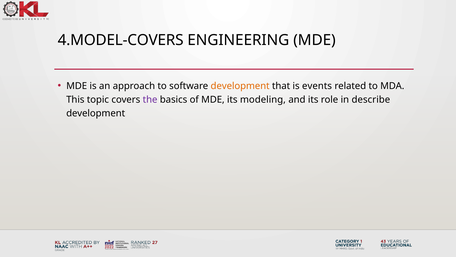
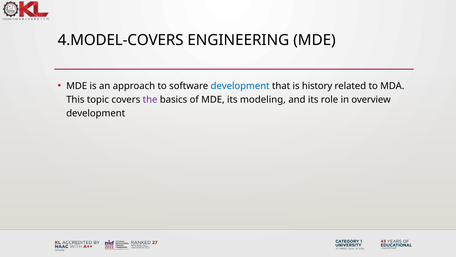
development at (240, 86) colour: orange -> blue
events: events -> history
describe: describe -> overview
